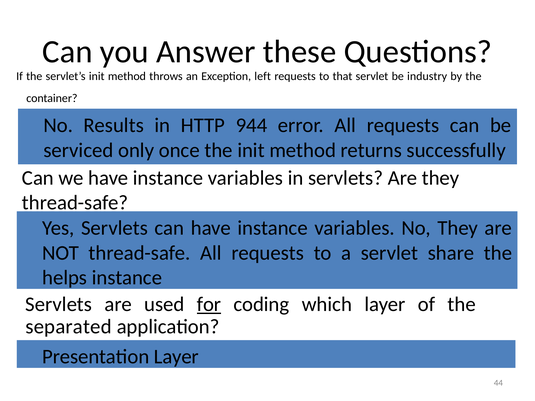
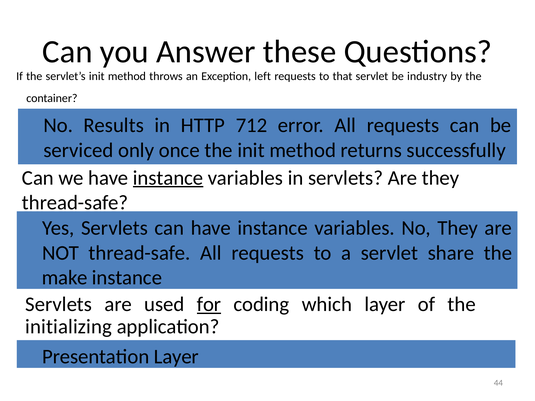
944: 944 -> 712
instance at (168, 178) underline: none -> present
helps: helps -> make
separated: separated -> initializing
